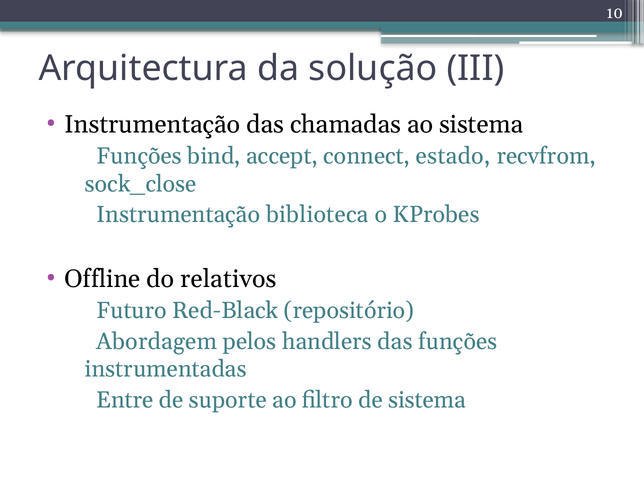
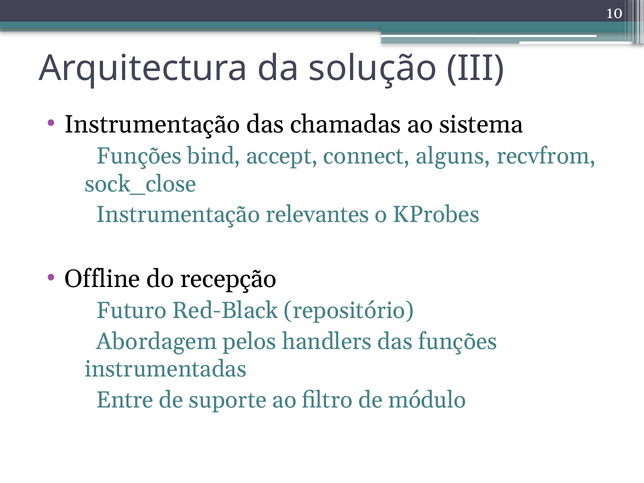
estado: estado -> alguns
biblioteca: biblioteca -> relevantes
relativos: relativos -> recepção
de sistema: sistema -> módulo
